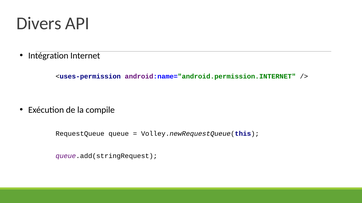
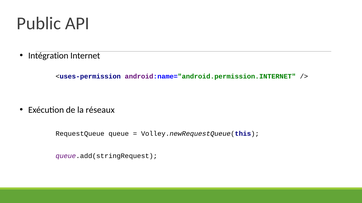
Divers: Divers -> Public
compile: compile -> réseaux
